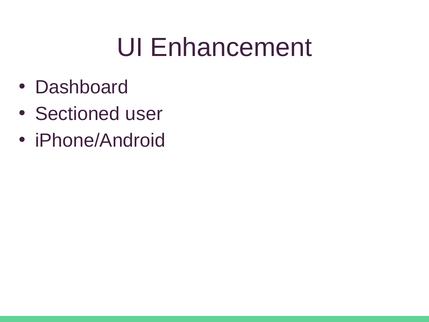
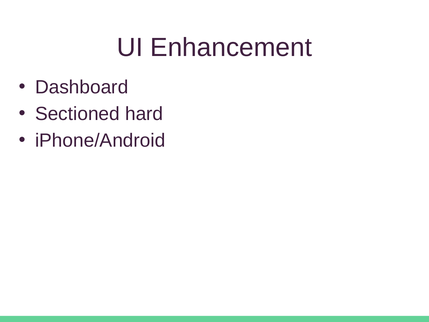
user: user -> hard
